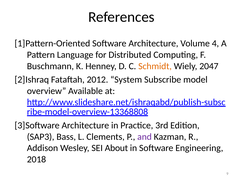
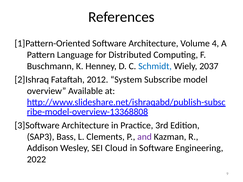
Schmidt colour: orange -> blue
2047: 2047 -> 2037
About: About -> Cloud
2018: 2018 -> 2022
